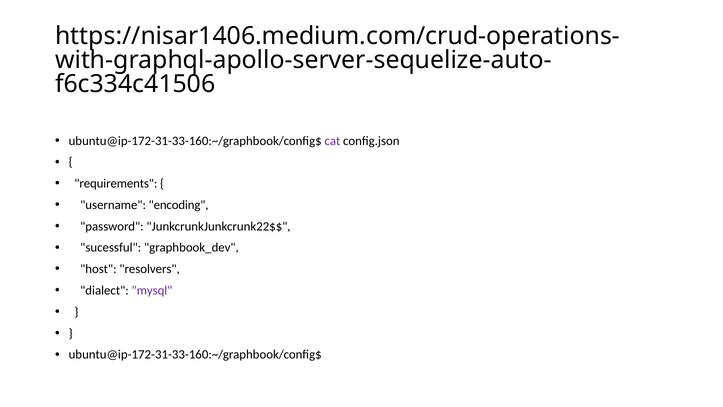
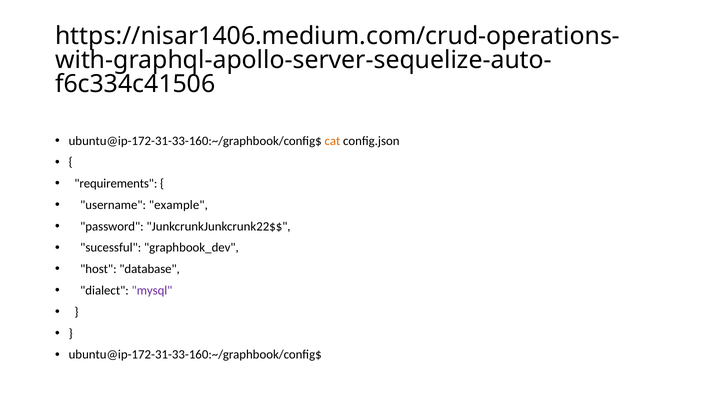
cat colour: purple -> orange
encoding: encoding -> example
resolvers: resolvers -> database
